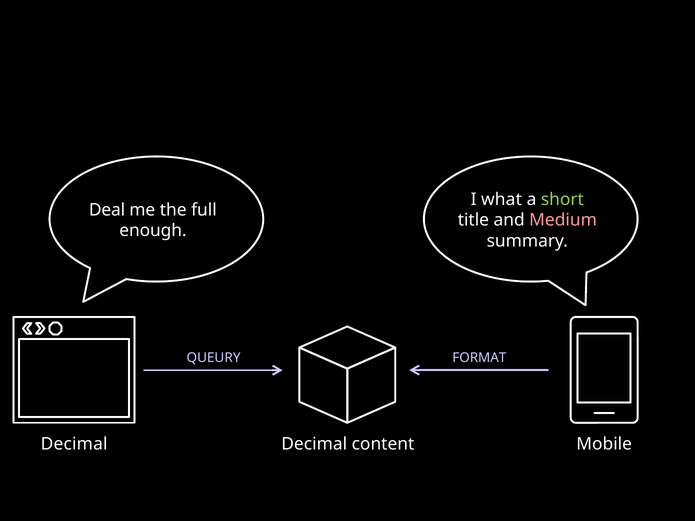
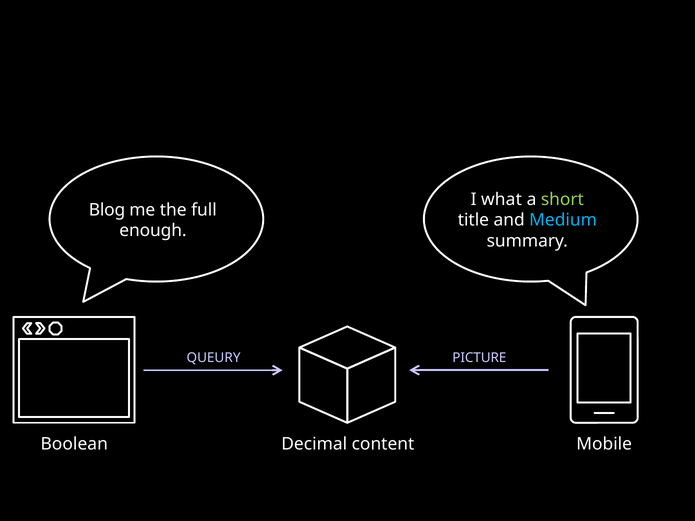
Deal: Deal -> Blog
Medium colour: pink -> light blue
FORMAT: FORMAT -> PICTURE
Decimal at (74, 444): Decimal -> Boolean
